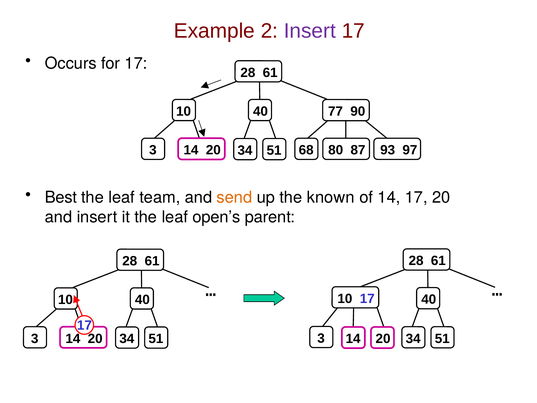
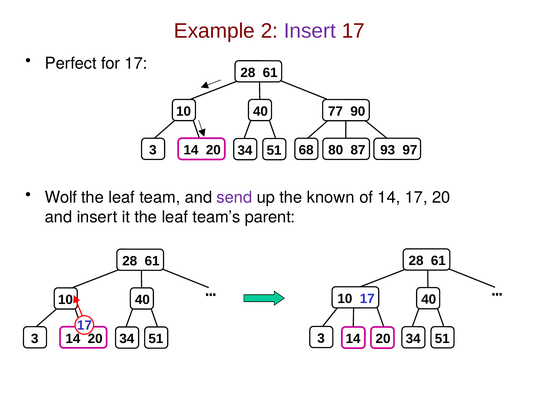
Occurs: Occurs -> Perfect
Best: Best -> Wolf
send colour: orange -> purple
open’s: open’s -> team’s
